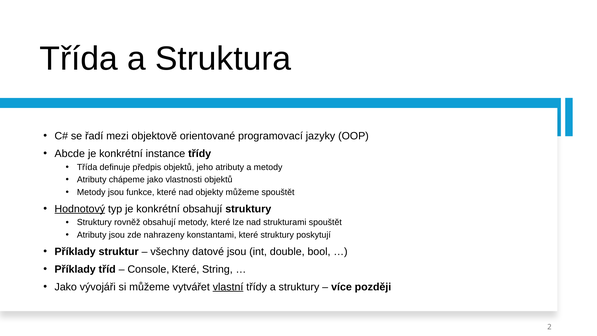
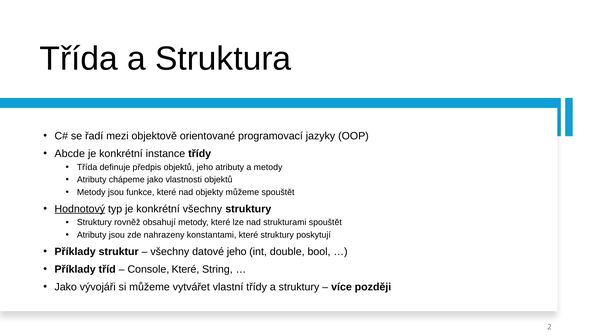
konkrétní obsahují: obsahují -> všechny
datové jsou: jsou -> jeho
vlastní underline: present -> none
